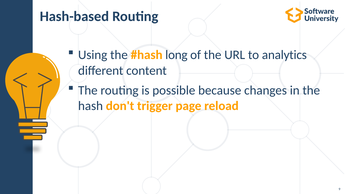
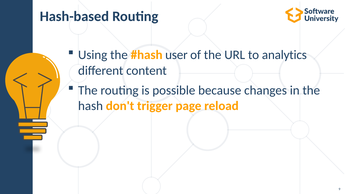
long: long -> user
